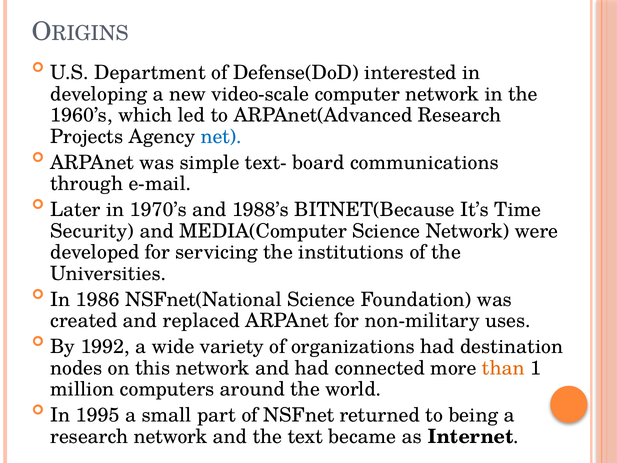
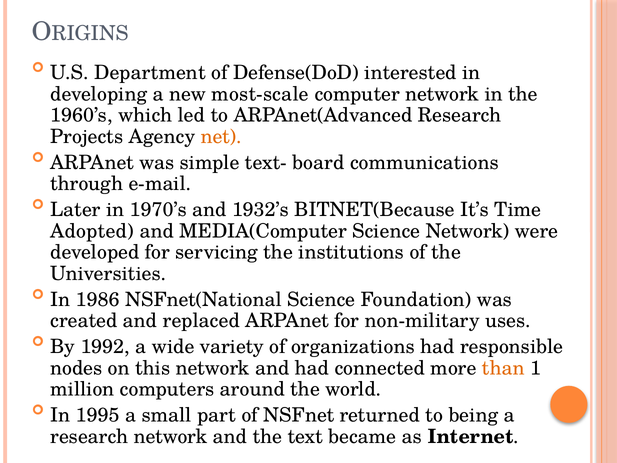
video-scale: video-scale -> most-scale
net colour: blue -> orange
1988’s: 1988’s -> 1932’s
Security: Security -> Adopted
destination: destination -> responsible
